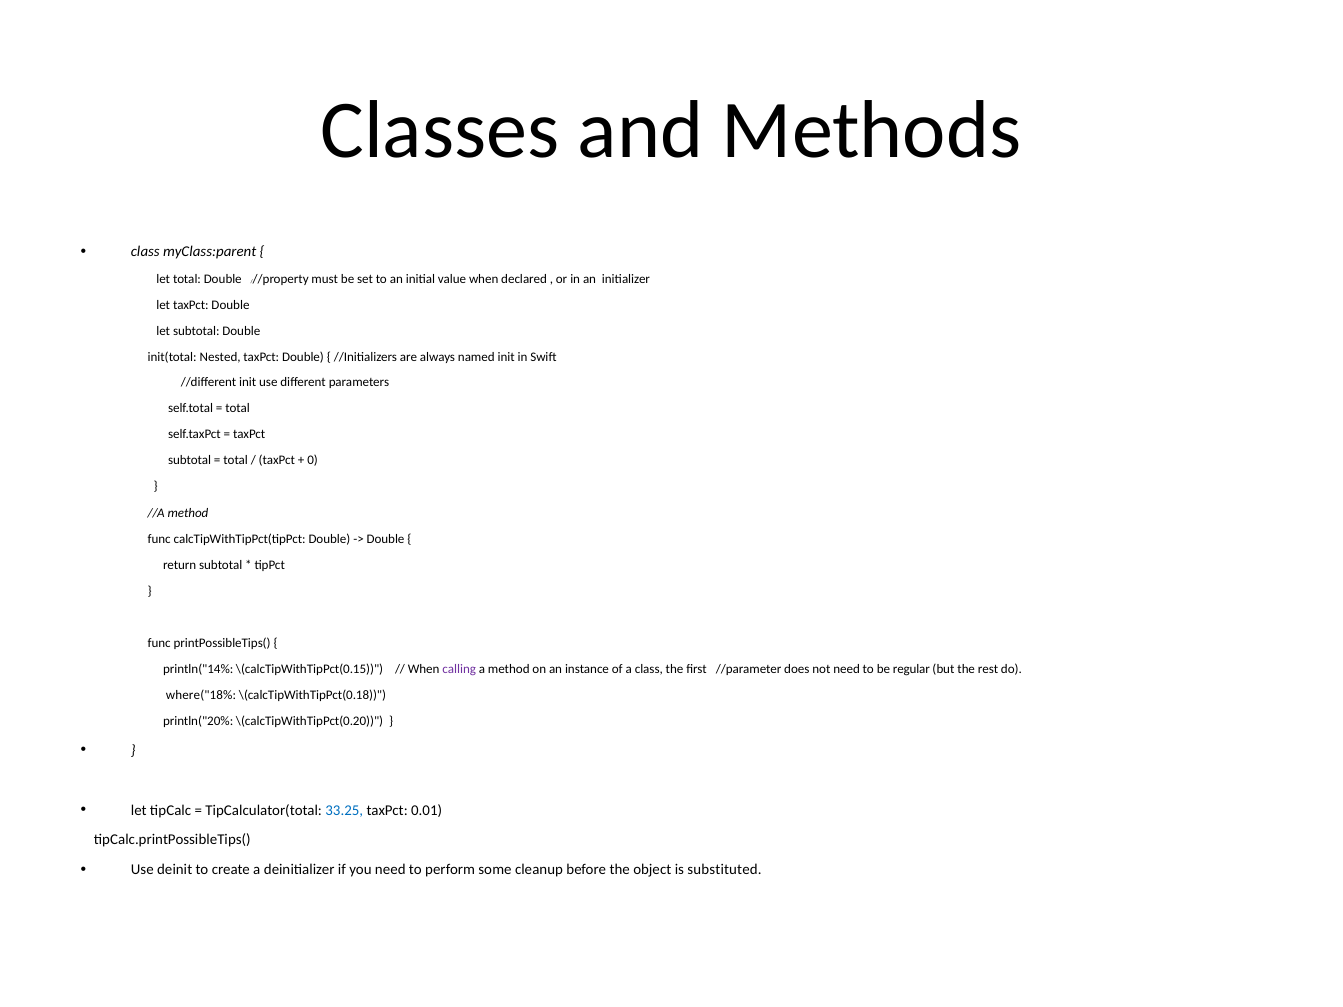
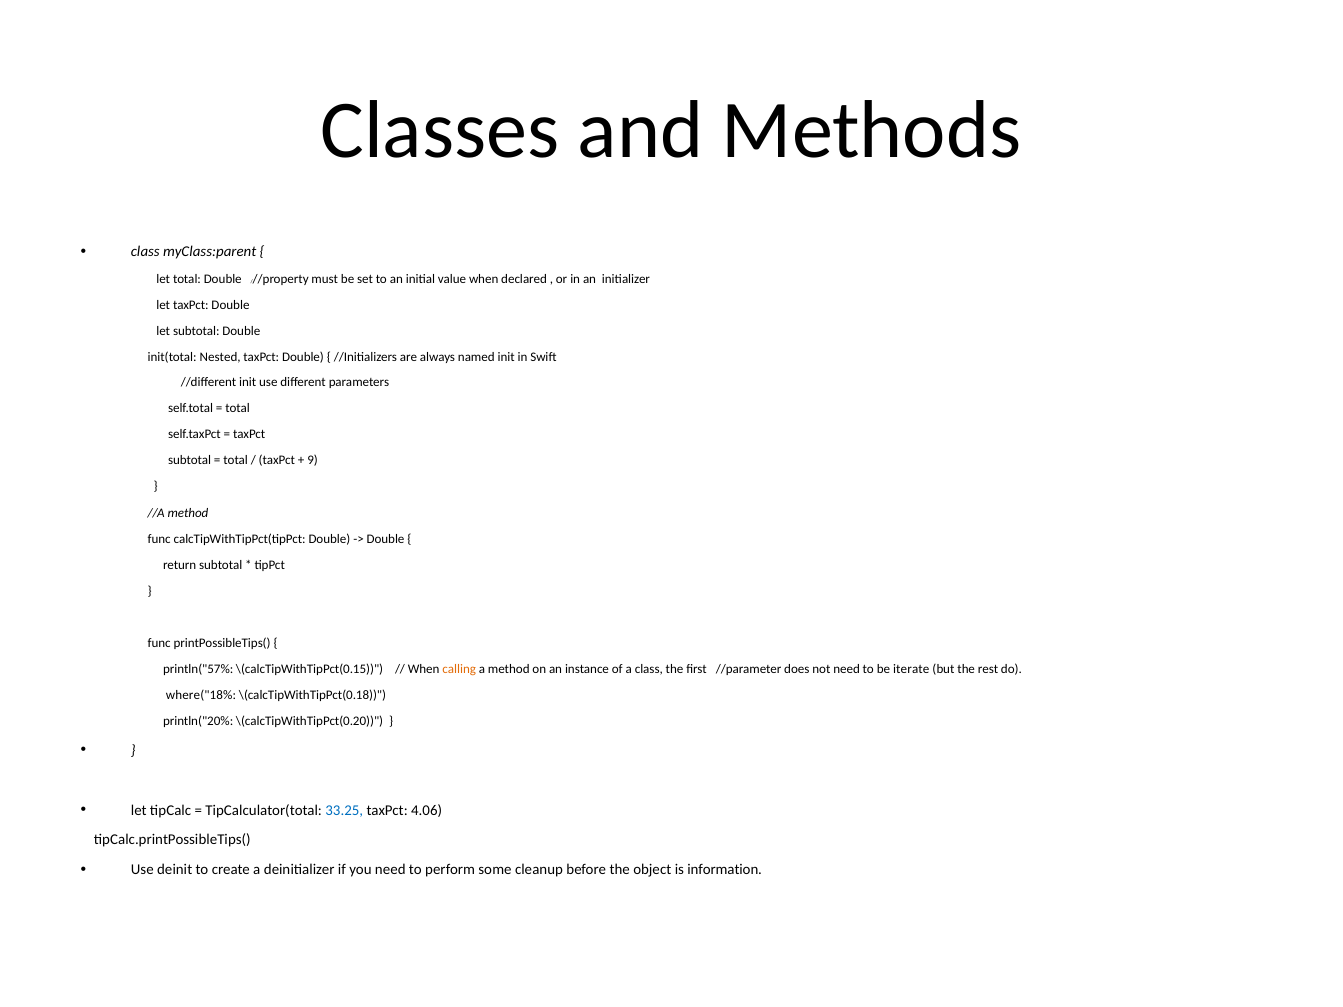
0: 0 -> 9
println("14%: println("14% -> println("57%
calling colour: purple -> orange
regular: regular -> iterate
0.01: 0.01 -> 4.06
substituted: substituted -> information
